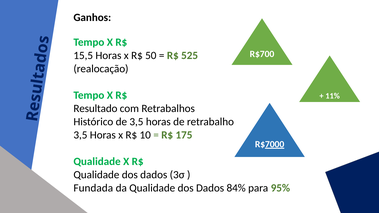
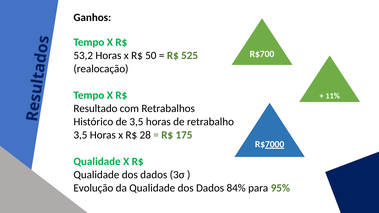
15,5: 15,5 -> 53,2
10: 10 -> 28
Fundada: Fundada -> Evolução
